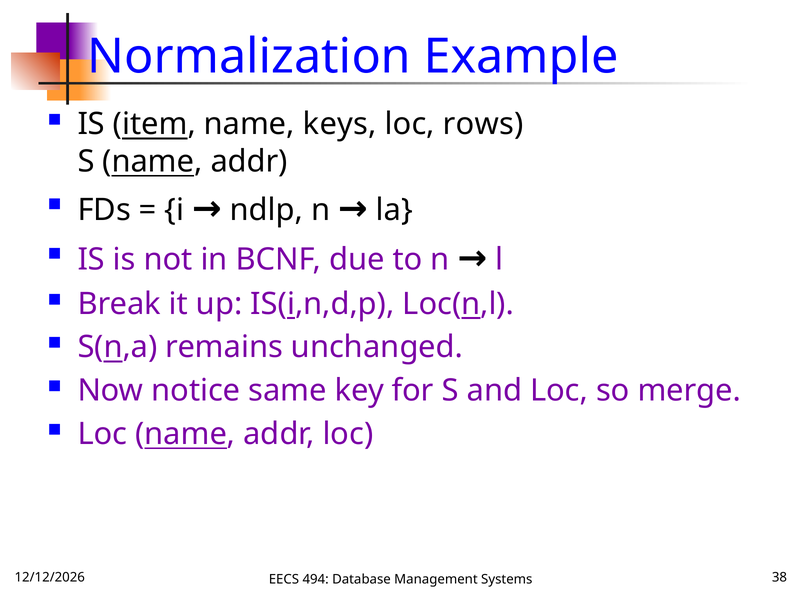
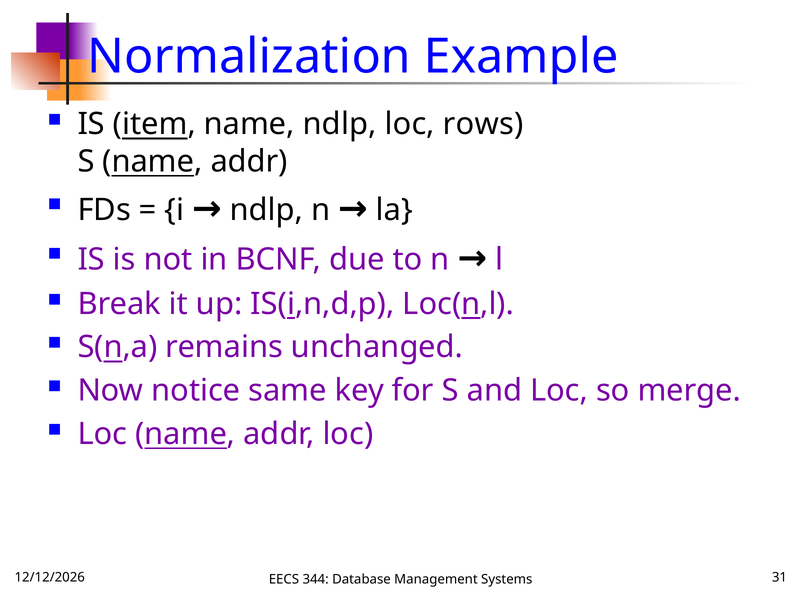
name keys: keys -> ndlp
494: 494 -> 344
38: 38 -> 31
